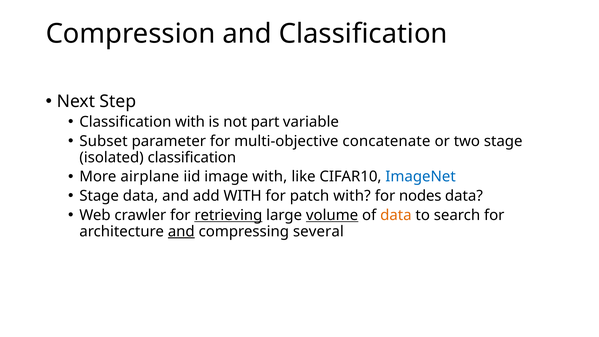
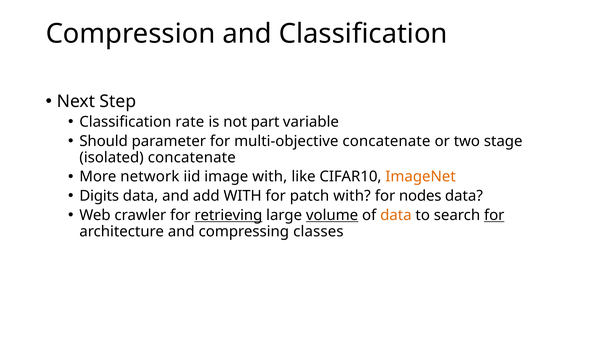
Classification with: with -> rate
Subset: Subset -> Should
isolated classification: classification -> concatenate
airplane: airplane -> network
ImageNet colour: blue -> orange
Stage at (99, 196): Stage -> Digits
for at (494, 215) underline: none -> present
and at (181, 231) underline: present -> none
several: several -> classes
